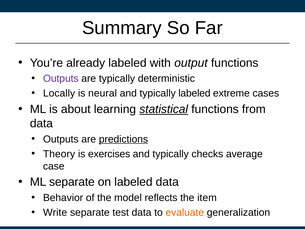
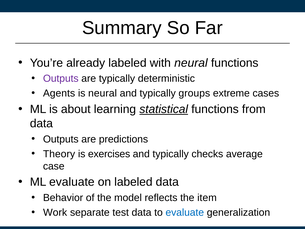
with output: output -> neural
Locally: Locally -> Agents
typically labeled: labeled -> groups
predictions underline: present -> none
ML separate: separate -> evaluate
Write: Write -> Work
evaluate at (185, 212) colour: orange -> blue
